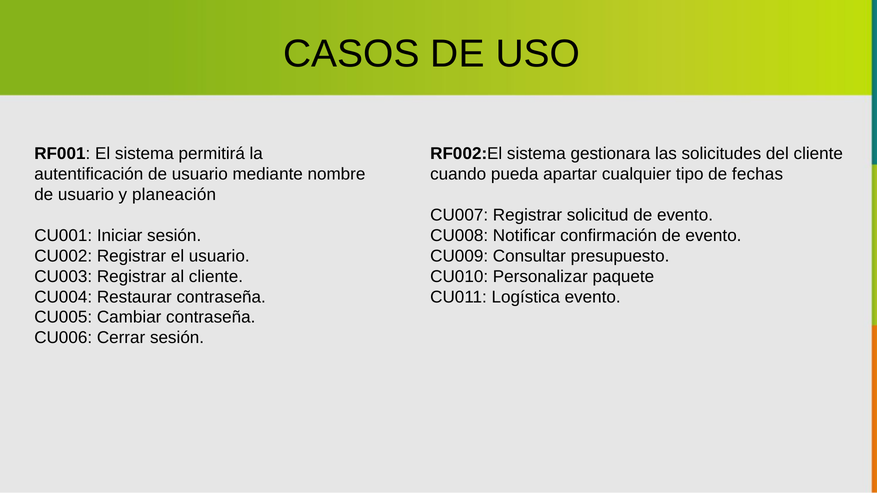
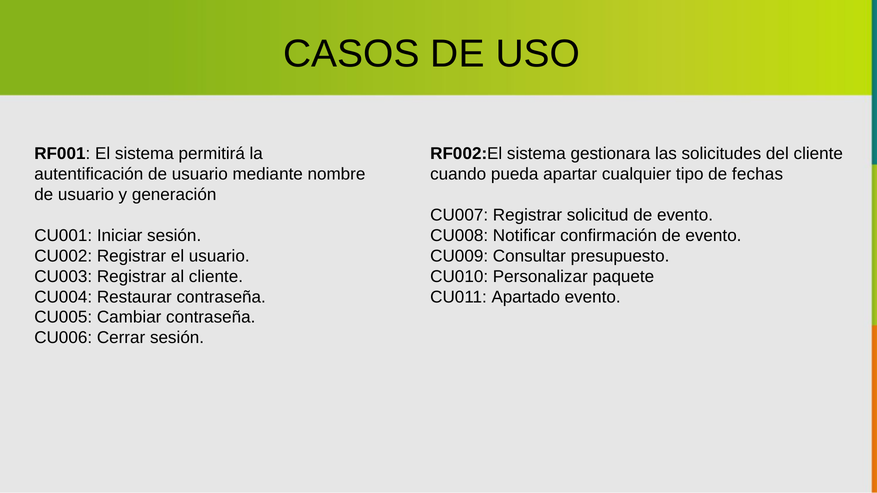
planeación: planeación -> generación
Logística: Logística -> Apartado
